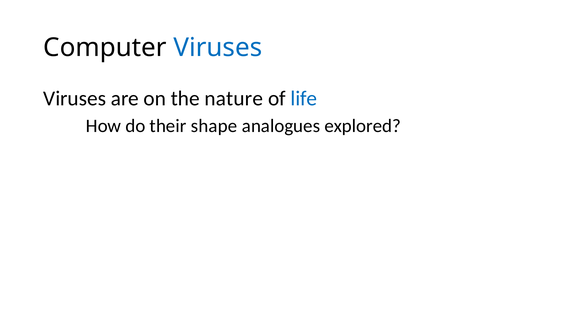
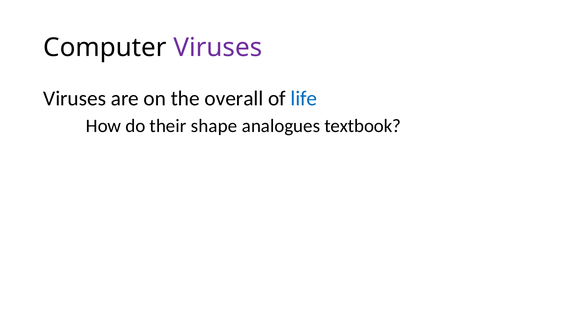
Viruses at (218, 48) colour: blue -> purple
nature: nature -> overall
explored: explored -> textbook
